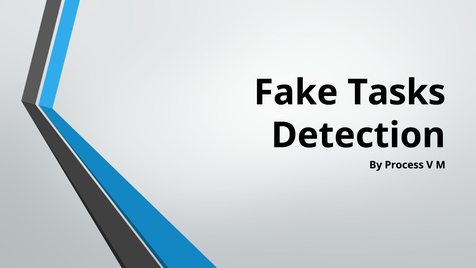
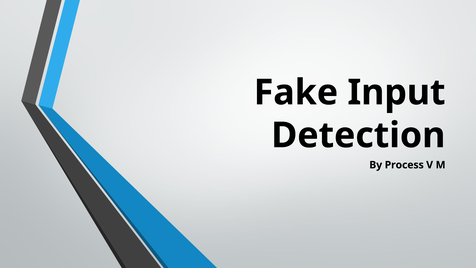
Tasks: Tasks -> Input
